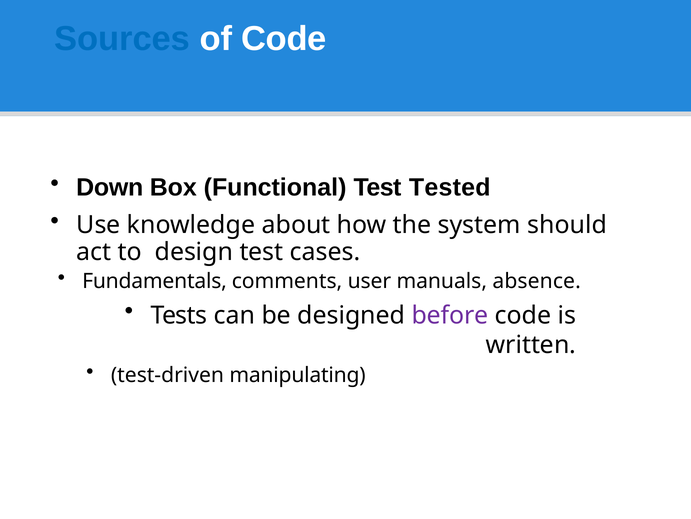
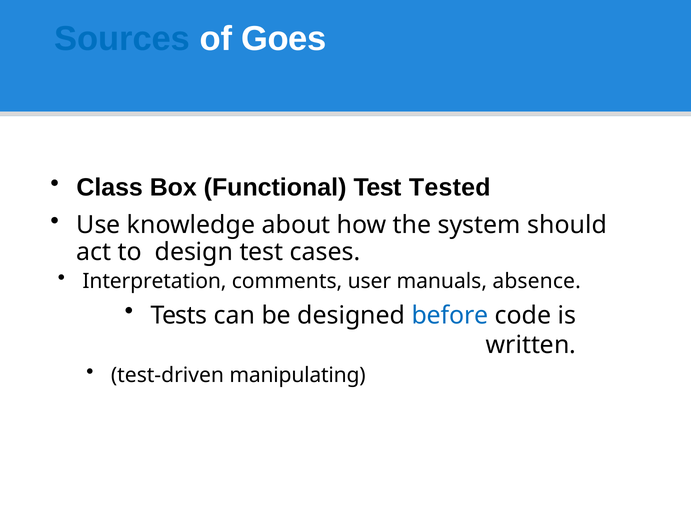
of Code: Code -> Goes
Down: Down -> Class
Fundamentals: Fundamentals -> Interpretation
before colour: purple -> blue
